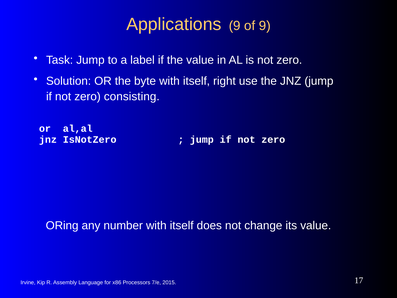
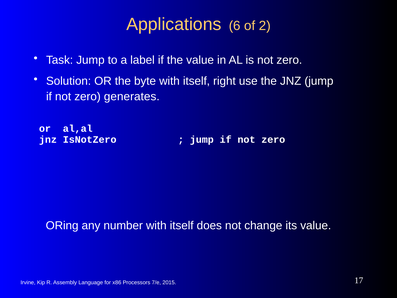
Applications 9: 9 -> 6
of 9: 9 -> 2
consisting: consisting -> generates
